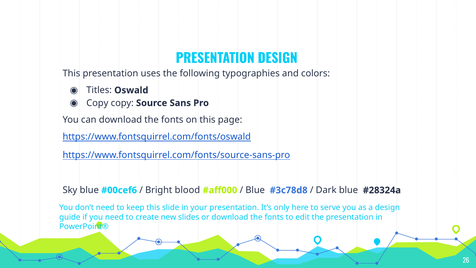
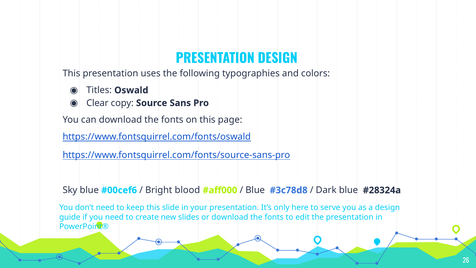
Copy at (97, 103): Copy -> Clear
